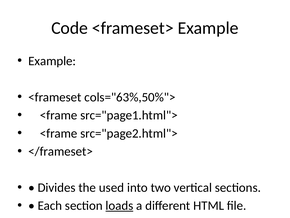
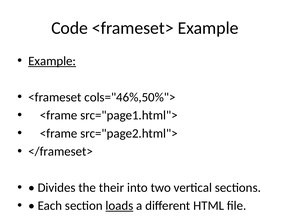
Example at (52, 61) underline: none -> present
cols="63%,50%">: cols="63%,50%"> -> cols="46%,50%">
used: used -> their
